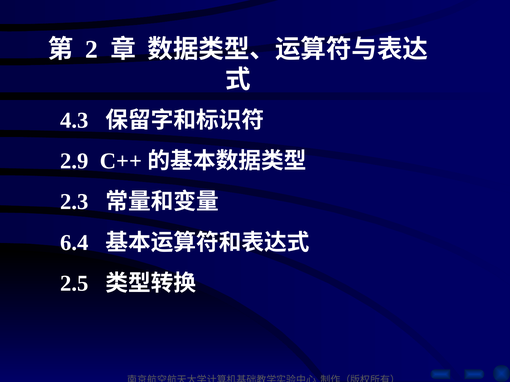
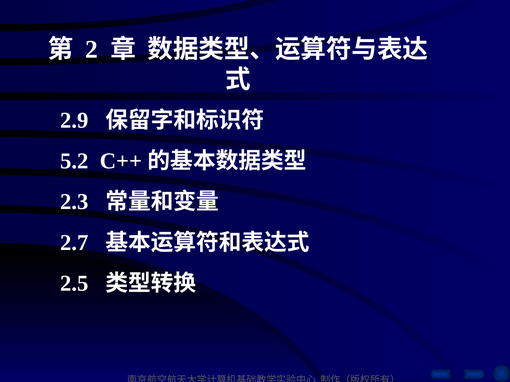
4.3: 4.3 -> 2.9
2.9: 2.9 -> 5.2
6.4: 6.4 -> 2.7
